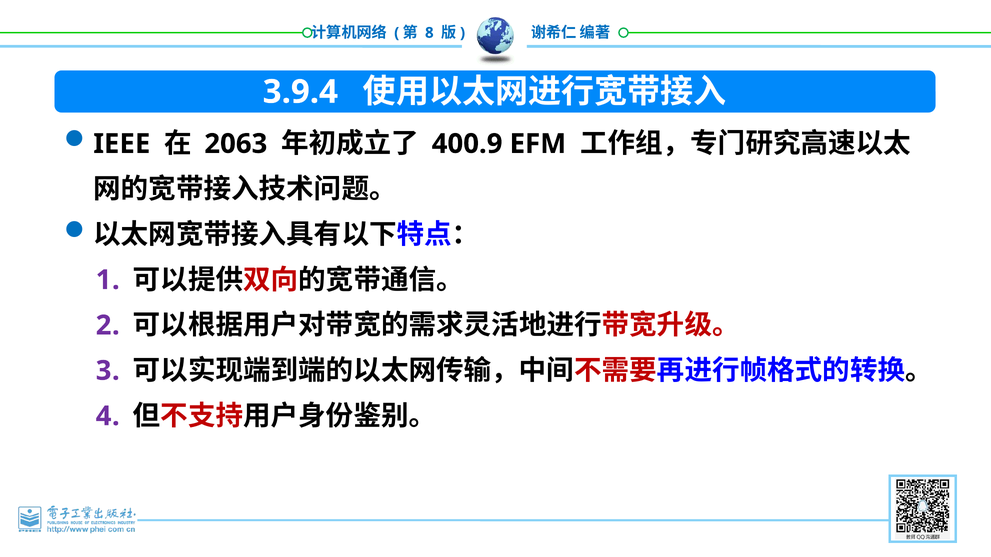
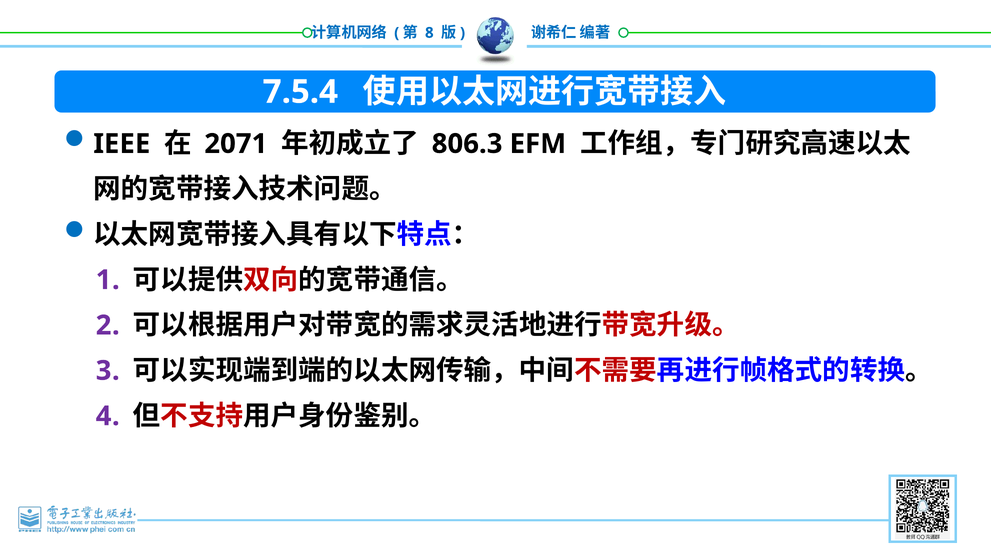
3.9.4: 3.9.4 -> 7.5.4
2063: 2063 -> 2071
400.9: 400.9 -> 806.3
